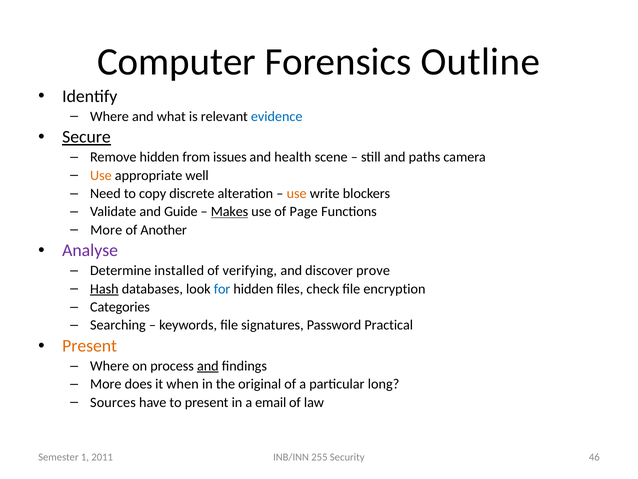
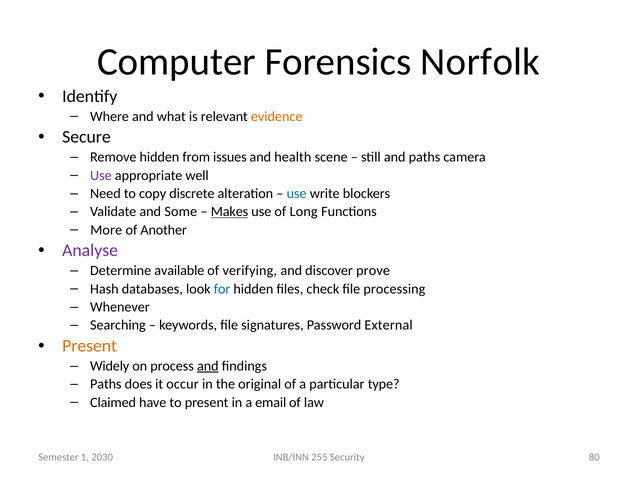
Outline: Outline -> Norfolk
evidence colour: blue -> orange
Secure underline: present -> none
Use at (101, 175) colour: orange -> purple
use at (297, 193) colour: orange -> blue
Guide: Guide -> Some
Page: Page -> Long
installed: installed -> available
Hash underline: present -> none
encryption: encryption -> processing
Categories: Categories -> Whenever
Practical: Practical -> External
Where at (110, 366): Where -> Widely
More at (106, 384): More -> Paths
when: when -> occur
long: long -> type
Sources: Sources -> Claimed
46: 46 -> 80
2011: 2011 -> 2030
